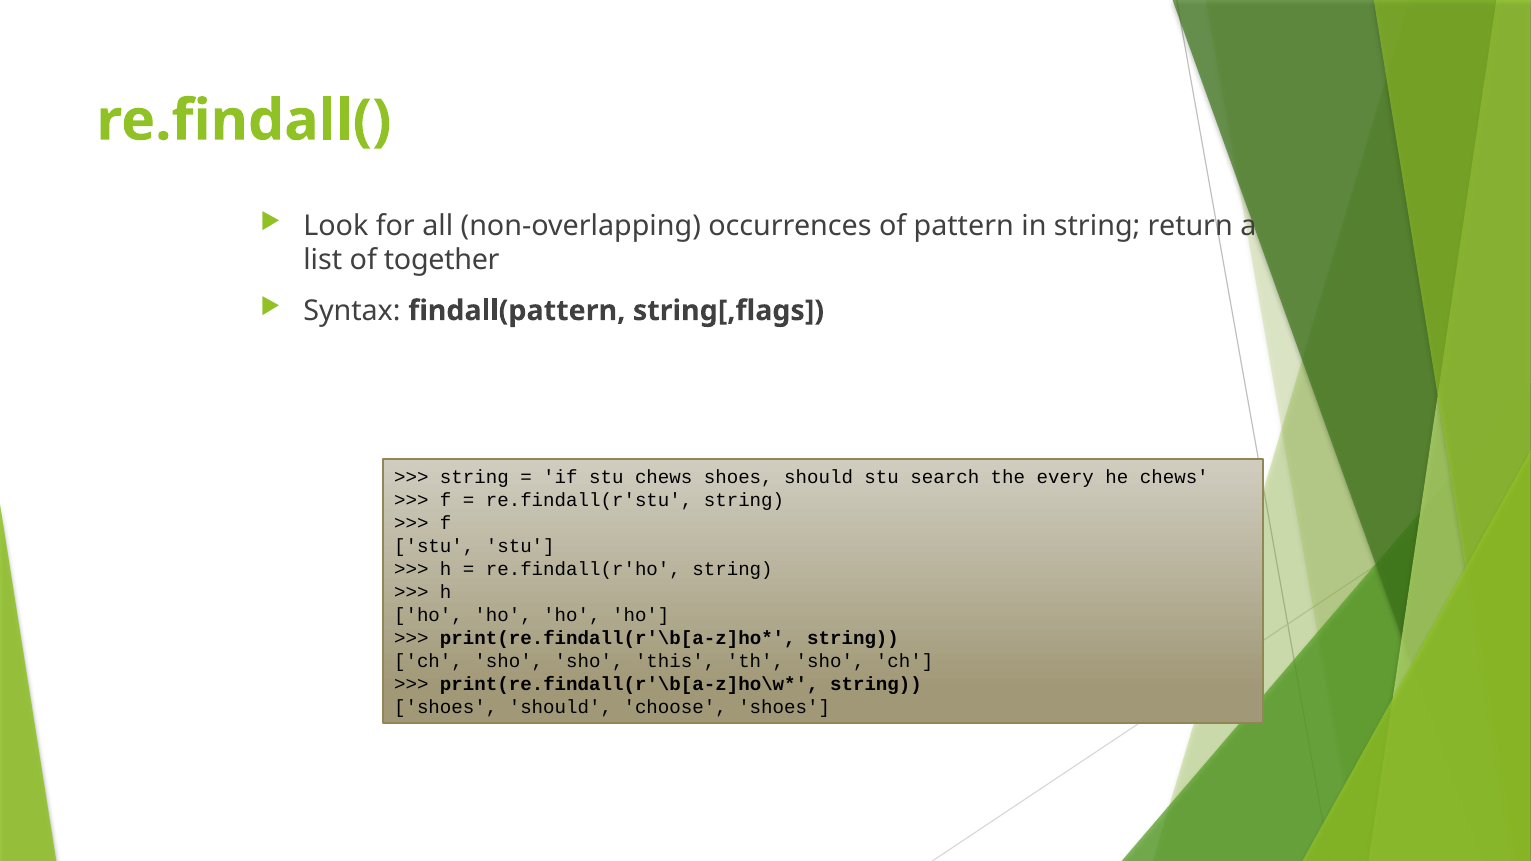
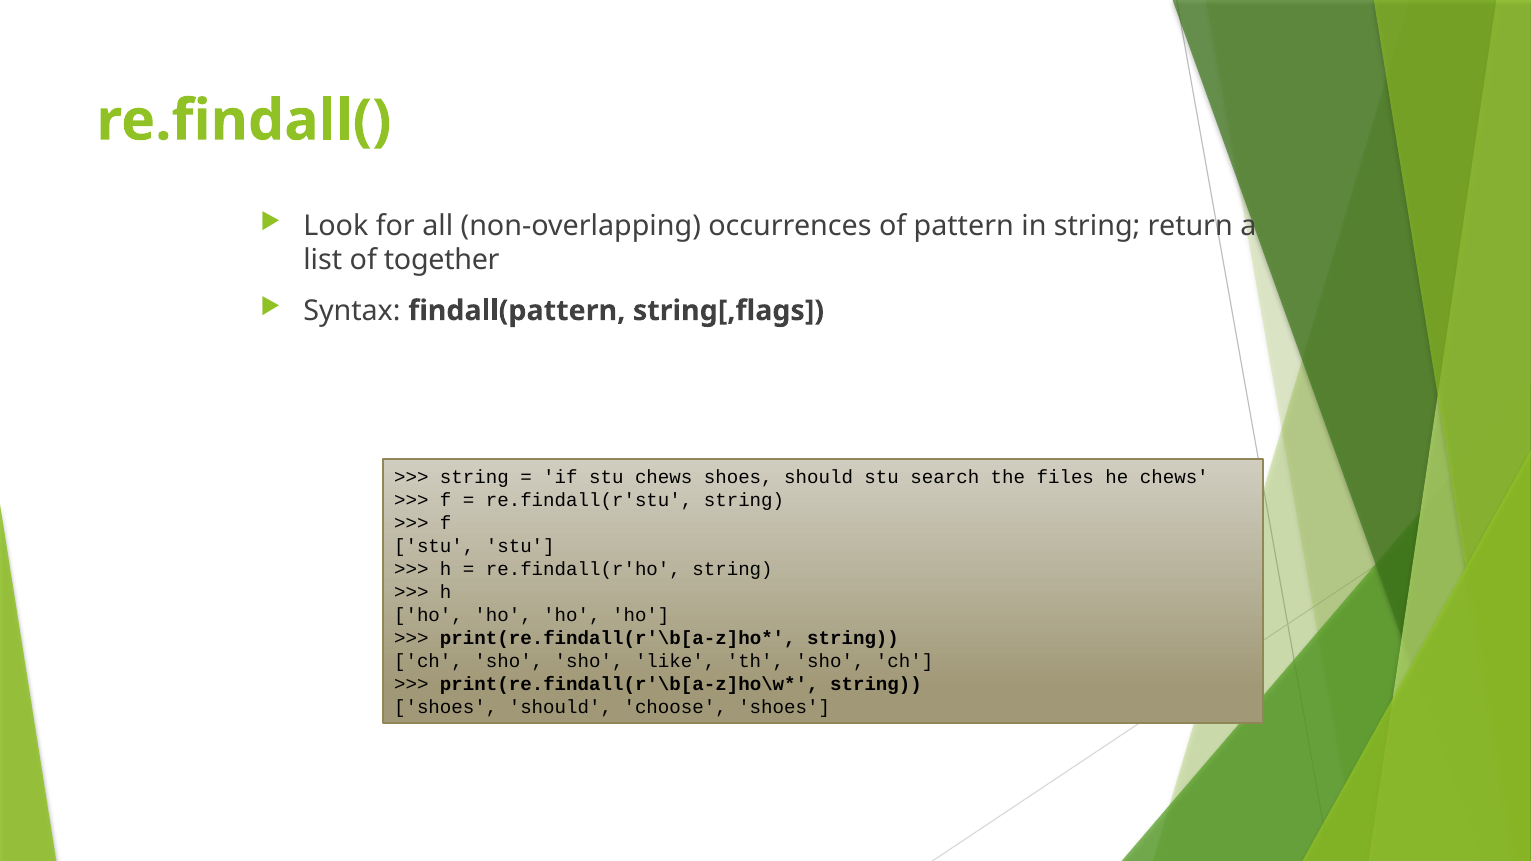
every: every -> files
this: this -> like
